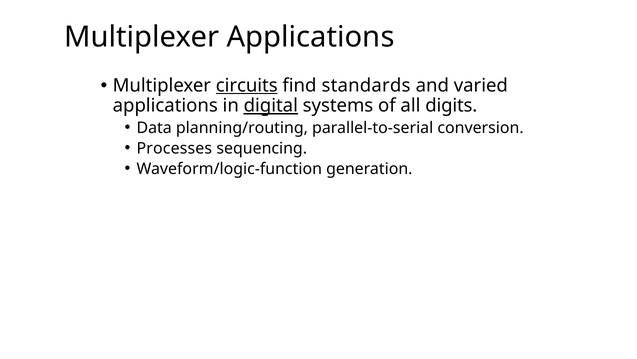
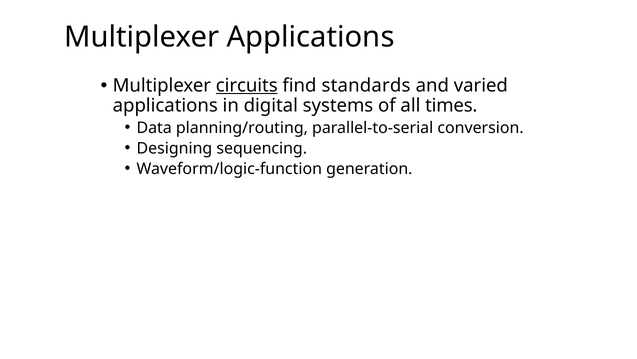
digital underline: present -> none
digits: digits -> times
Processes: Processes -> Designing
